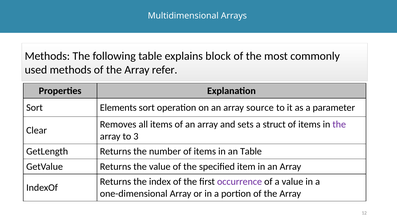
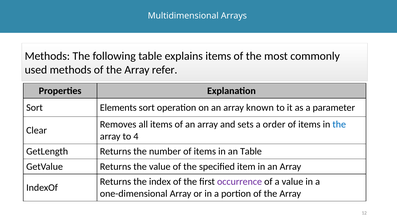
explains block: block -> items
source: source -> known
struct: struct -> order
the at (339, 124) colour: purple -> blue
3: 3 -> 4
